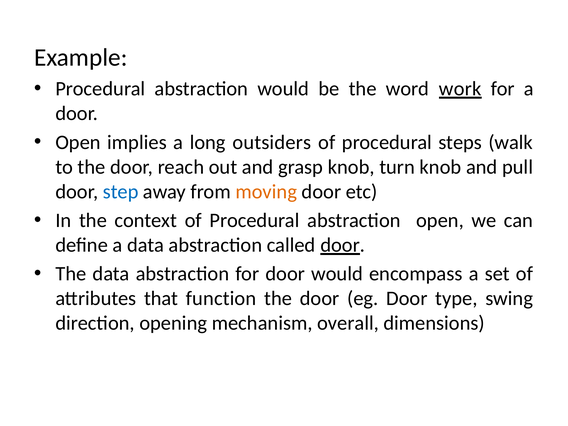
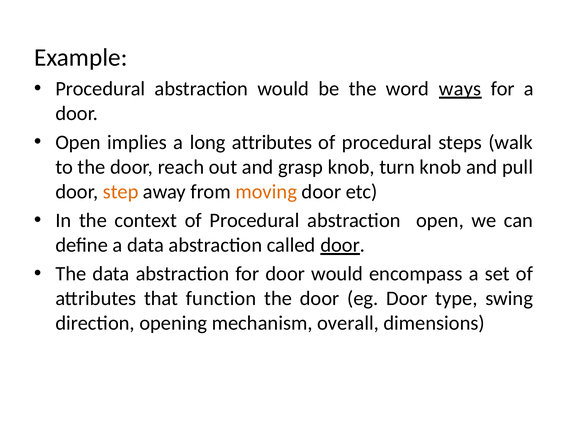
work: work -> ways
long outsiders: outsiders -> attributes
step colour: blue -> orange
